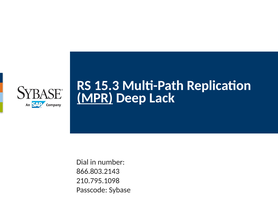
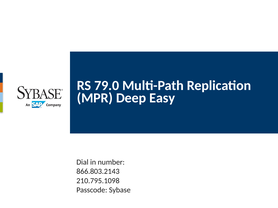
15.3: 15.3 -> 79.0
MPR underline: present -> none
Lack: Lack -> Easy
